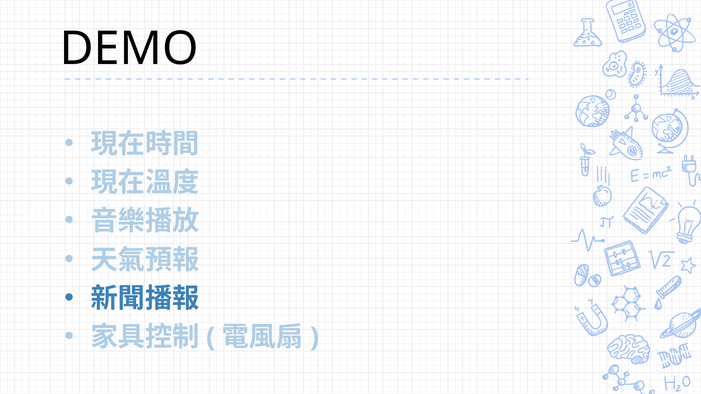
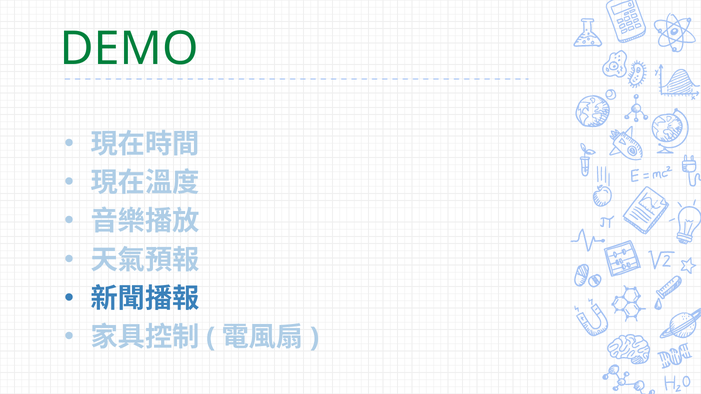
DEMO colour: black -> green
